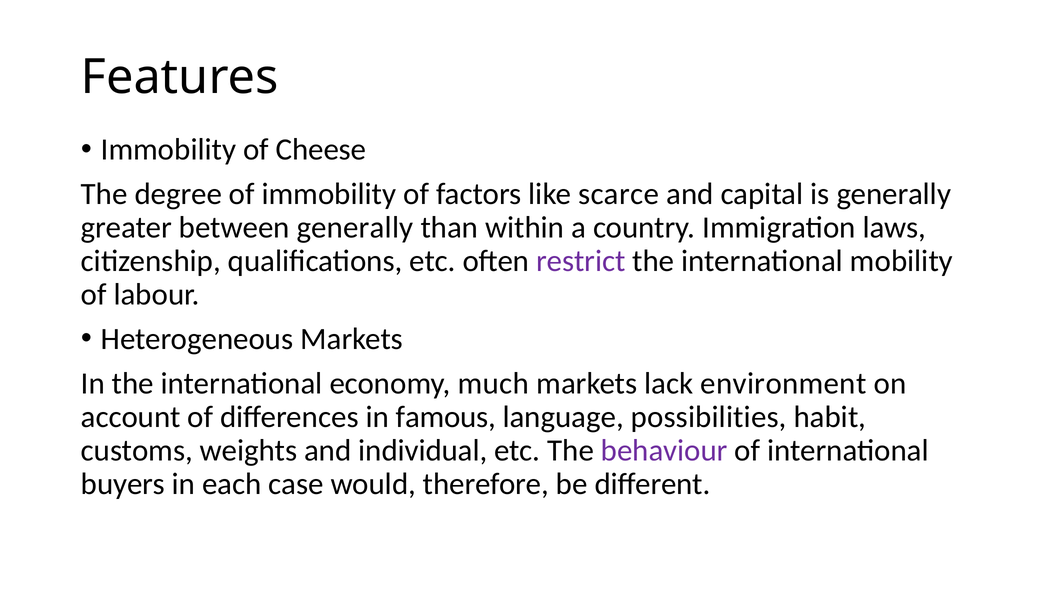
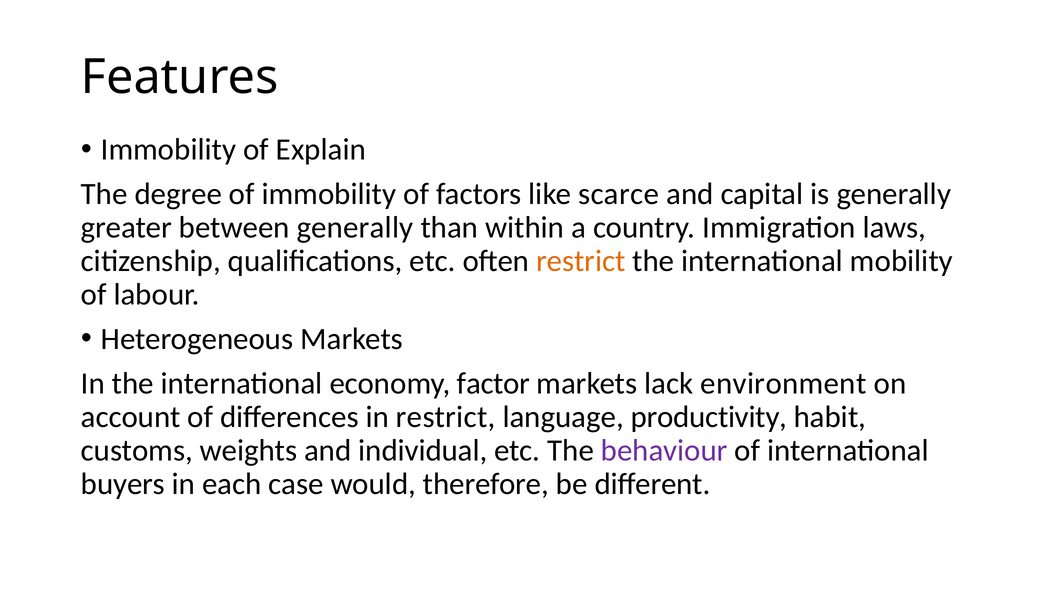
Cheese: Cheese -> Explain
restrict at (581, 261) colour: purple -> orange
much: much -> factor
in famous: famous -> restrict
possibilities: possibilities -> productivity
